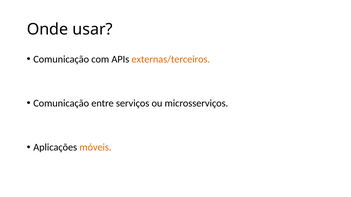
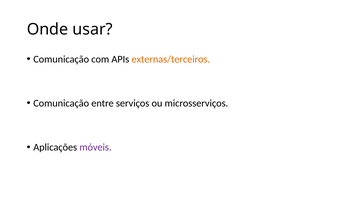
móveis colour: orange -> purple
